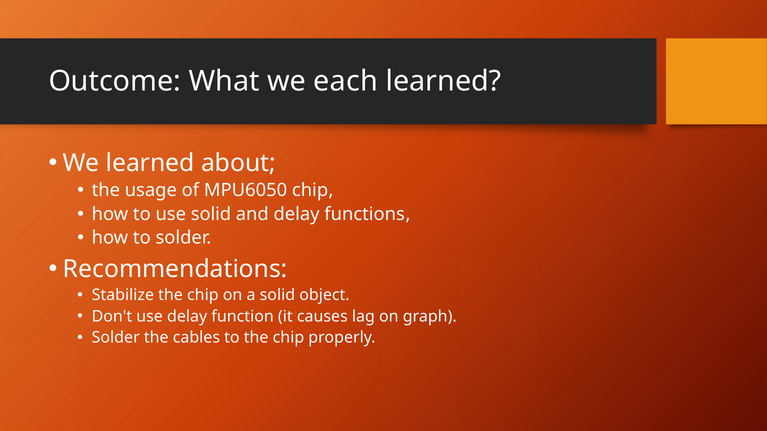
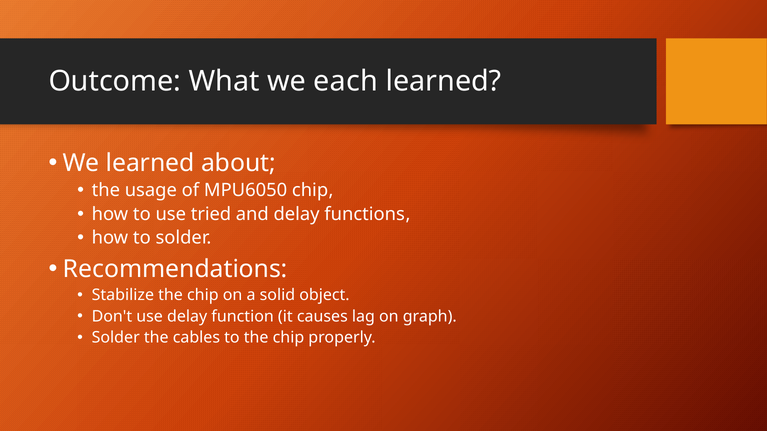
use solid: solid -> tried
